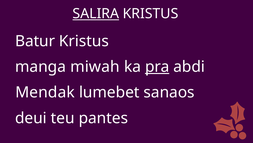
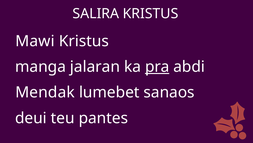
SALIRA underline: present -> none
Batur: Batur -> Mawi
miwah: miwah -> jalaran
